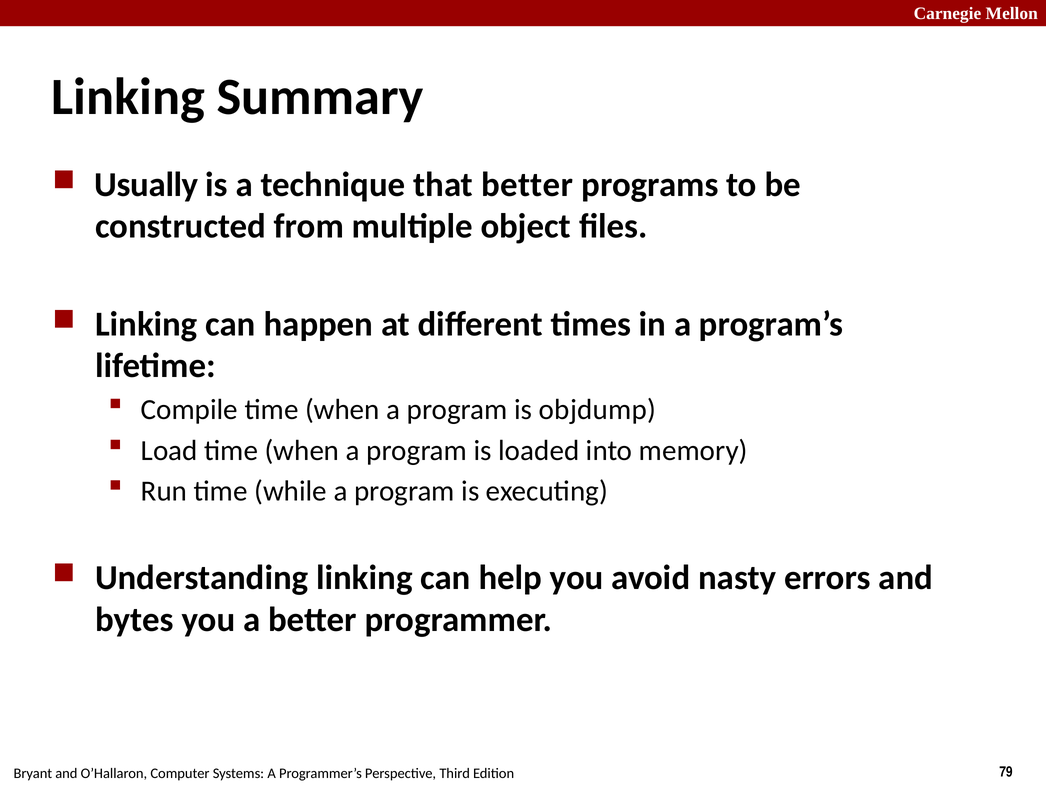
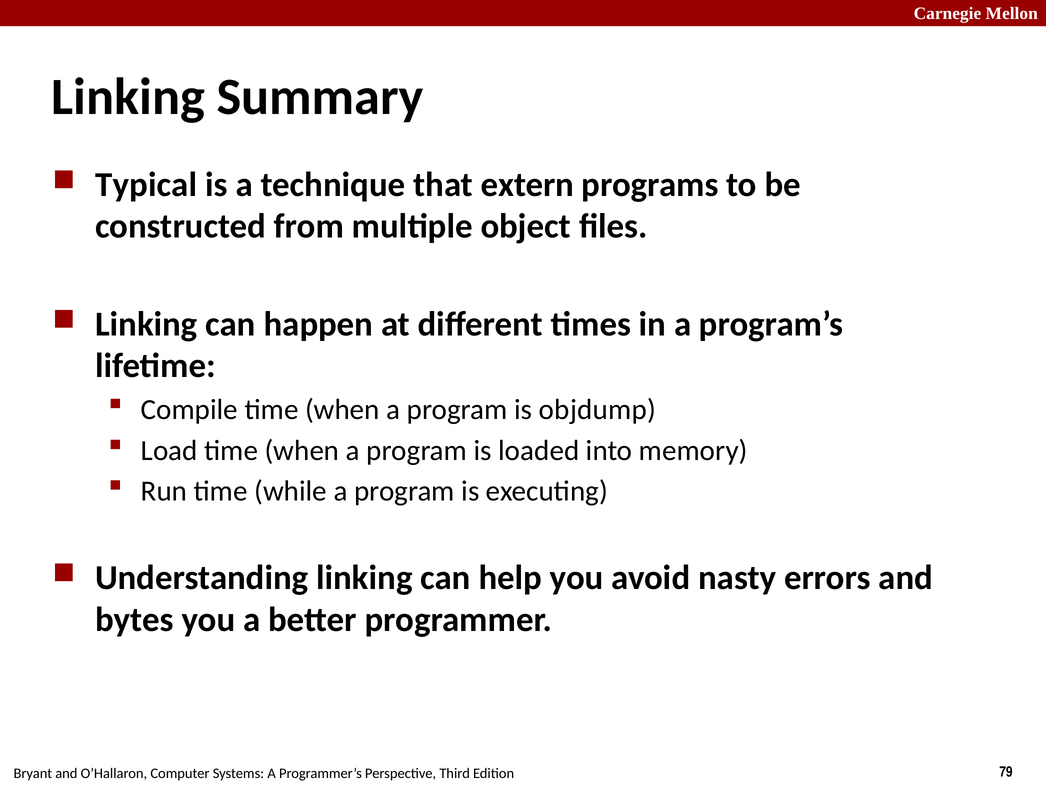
Usually: Usually -> Typical
that better: better -> extern
